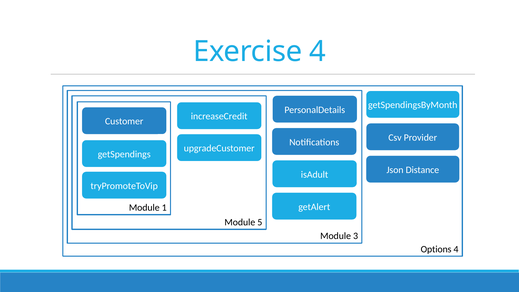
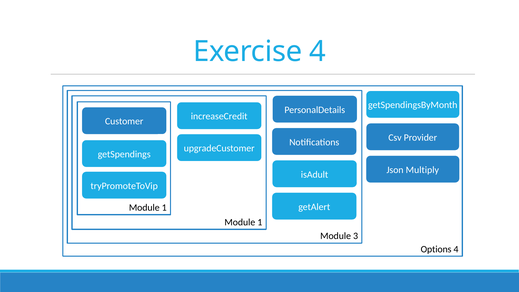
Distance: Distance -> Multiply
5 at (260, 222): 5 -> 1
